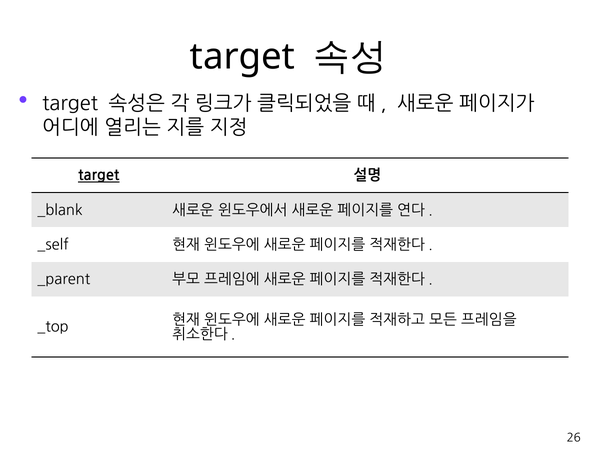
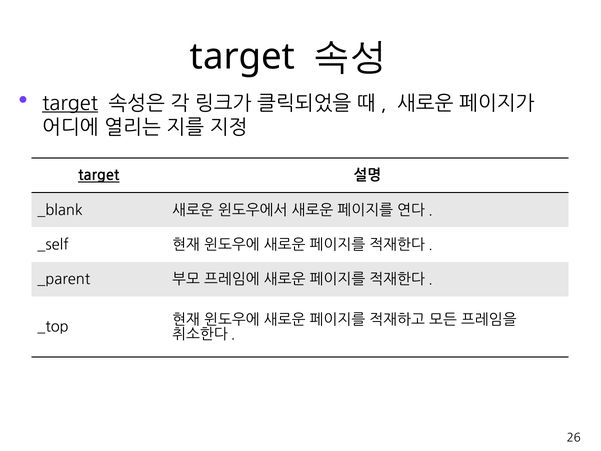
target at (70, 103) underline: none -> present
